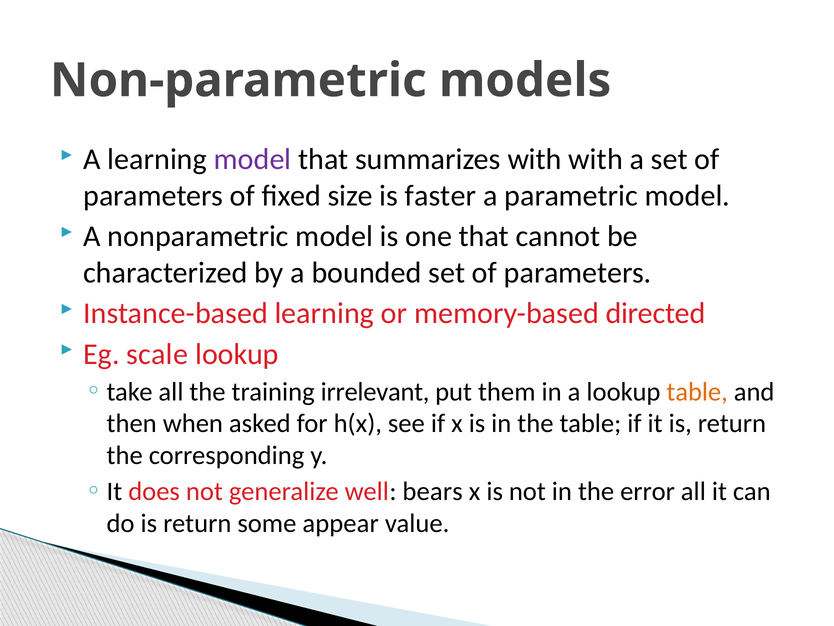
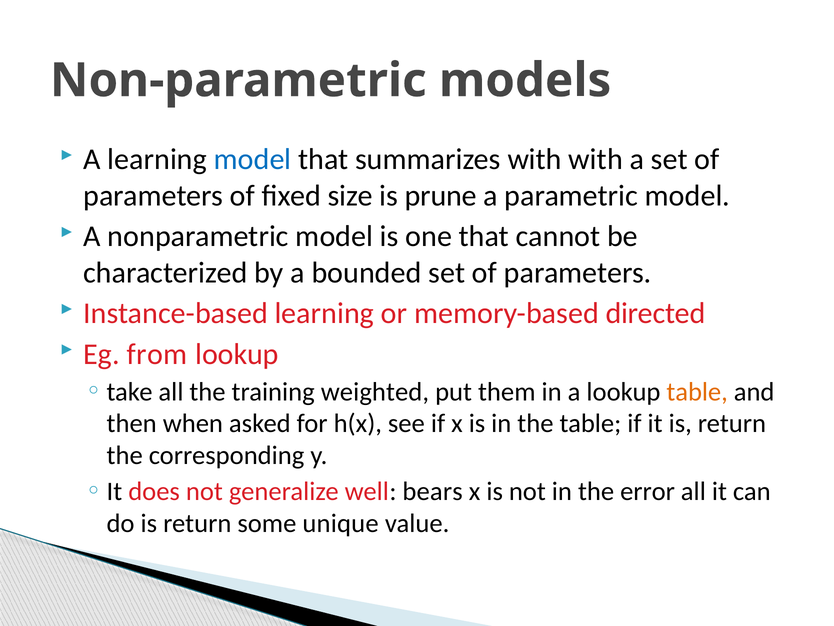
model at (253, 159) colour: purple -> blue
faster: faster -> prune
scale: scale -> from
irrelevant: irrelevant -> weighted
appear: appear -> unique
